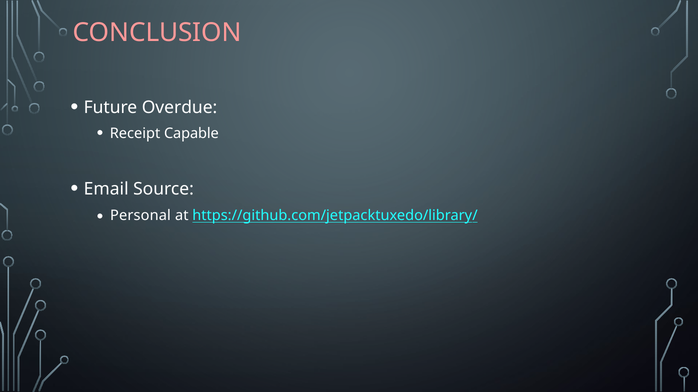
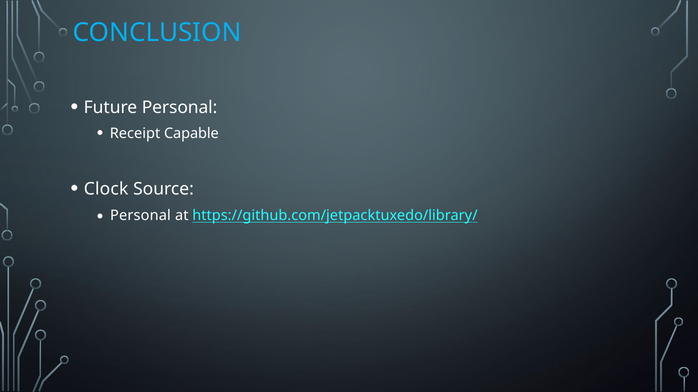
CONCLUSION colour: pink -> light blue
Future Overdue: Overdue -> Personal
Email: Email -> Clock
